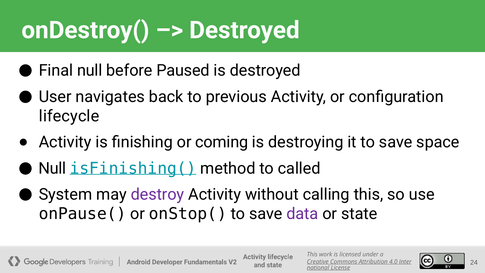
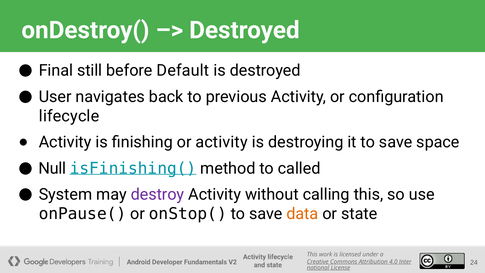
Final null: null -> still
Paused: Paused -> Default
or coming: coming -> activity
data colour: purple -> orange
